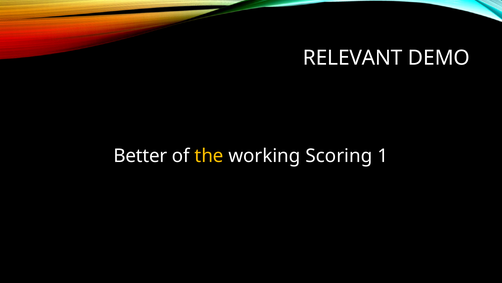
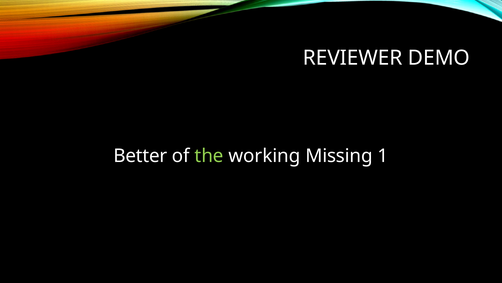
RELEVANT: RELEVANT -> REVIEWER
the colour: yellow -> light green
Scoring: Scoring -> Missing
